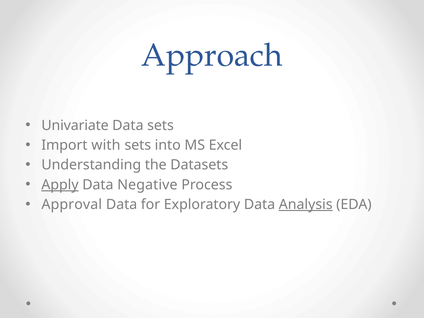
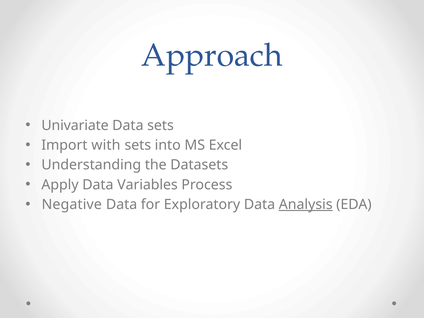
Apply underline: present -> none
Negative: Negative -> Variables
Approval: Approval -> Negative
